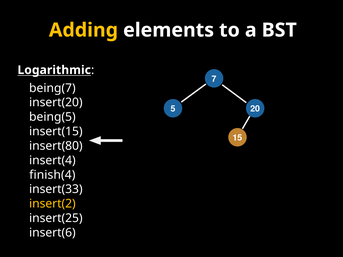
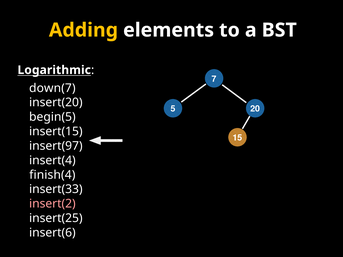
being(7: being(7 -> down(7
being(5: being(5 -> begin(5
insert(80: insert(80 -> insert(97
insert(2 colour: yellow -> pink
